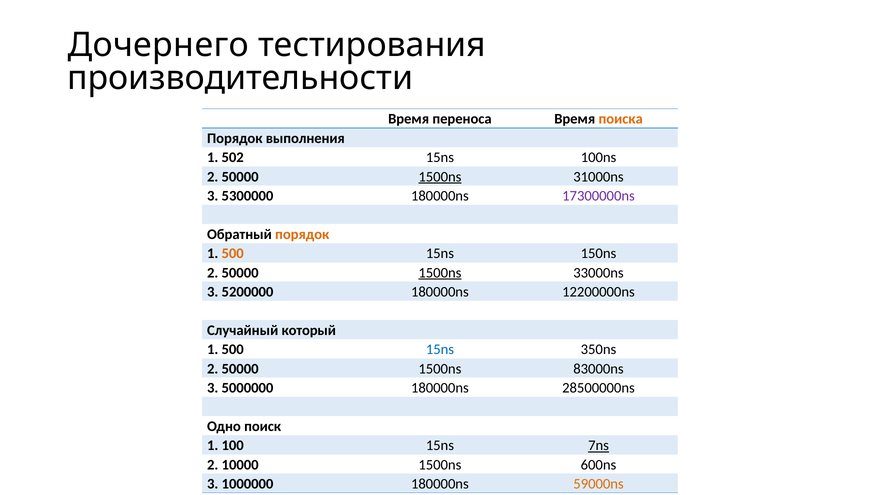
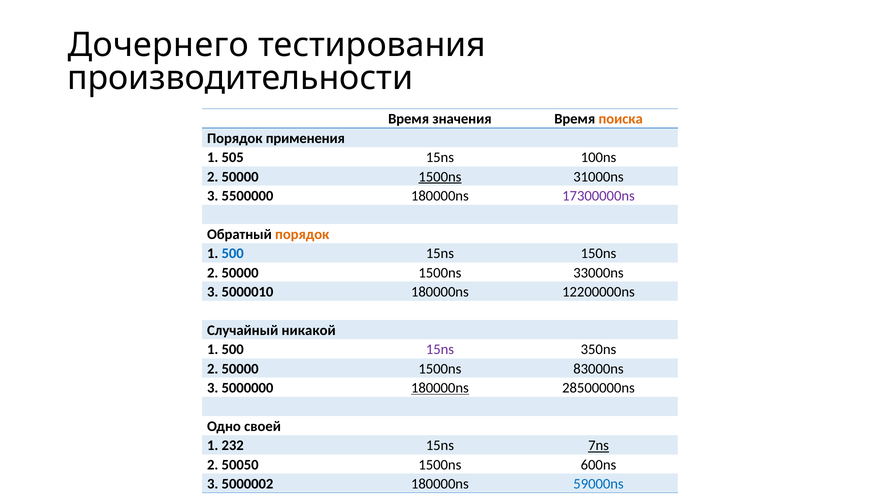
переноса: переноса -> значения
выполнения: выполнения -> применения
502: 502 -> 505
5300000: 5300000 -> 5500000
500 at (233, 254) colour: orange -> blue
1500ns at (440, 273) underline: present -> none
5200000: 5200000 -> 5000010
который: который -> никакой
15ns at (440, 350) colour: blue -> purple
180000ns at (440, 388) underline: none -> present
поиск: поиск -> своей
100: 100 -> 232
10000: 10000 -> 50050
1000000: 1000000 -> 5000002
59000ns colour: orange -> blue
